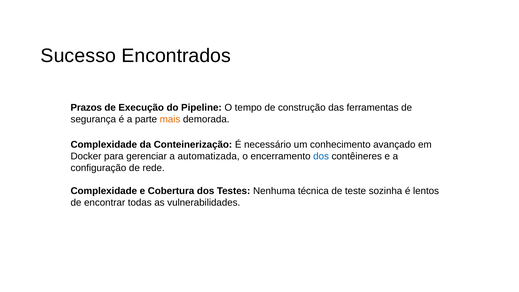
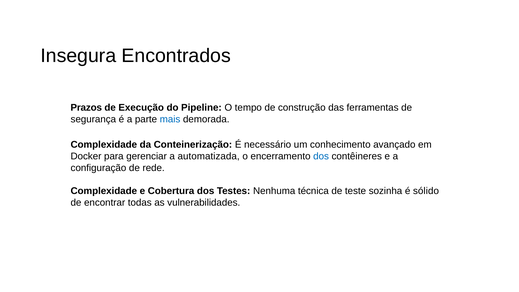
Sucesso: Sucesso -> Insegura
mais colour: orange -> blue
lentos: lentos -> sólido
